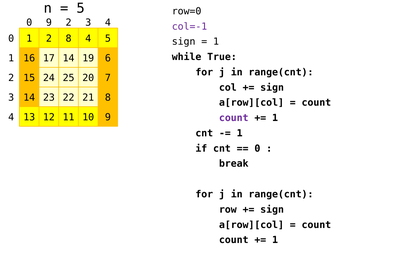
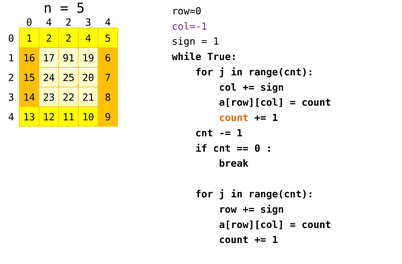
0 9: 9 -> 4
2 8: 8 -> 2
17 14: 14 -> 91
count at (234, 118) colour: purple -> orange
